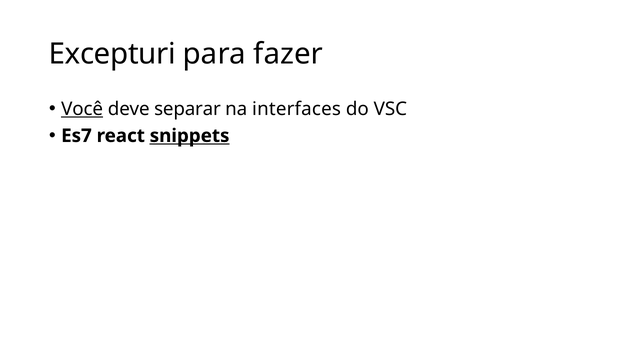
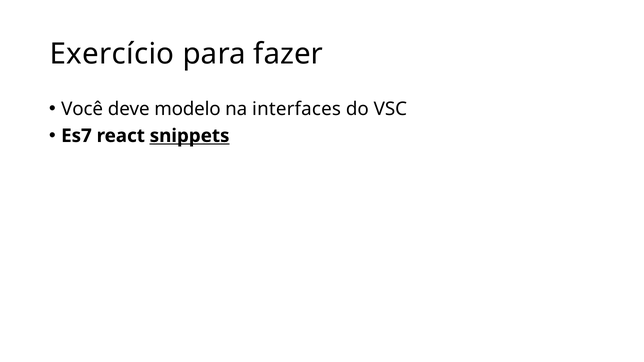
Excepturi: Excepturi -> Exercício
Você underline: present -> none
separar: separar -> modelo
